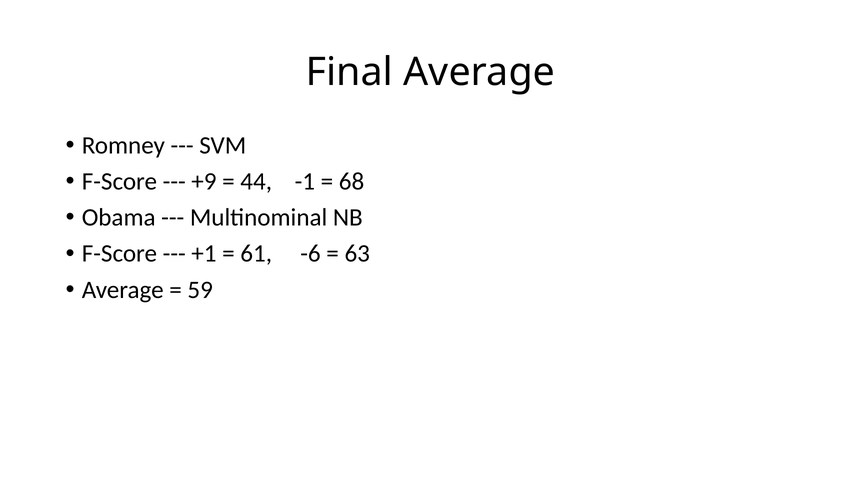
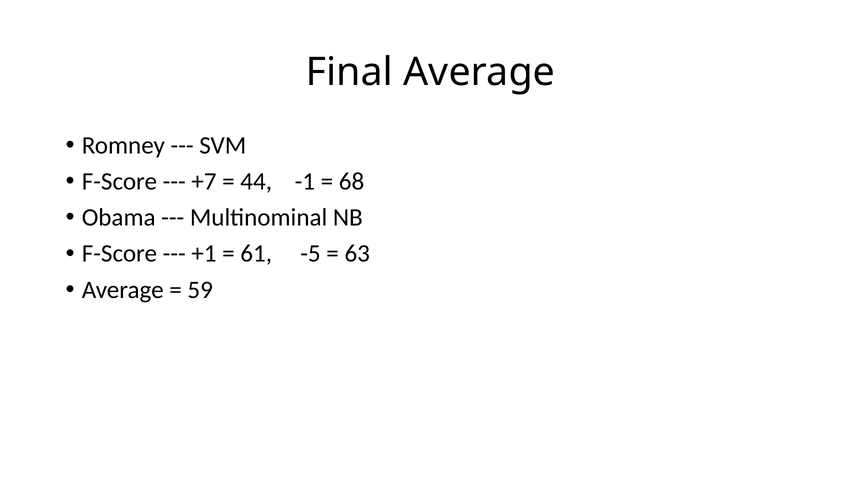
+9: +9 -> +7
-6: -6 -> -5
